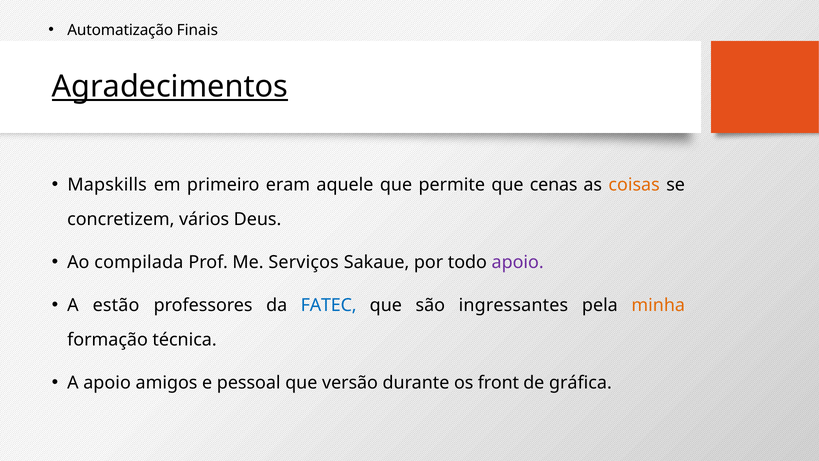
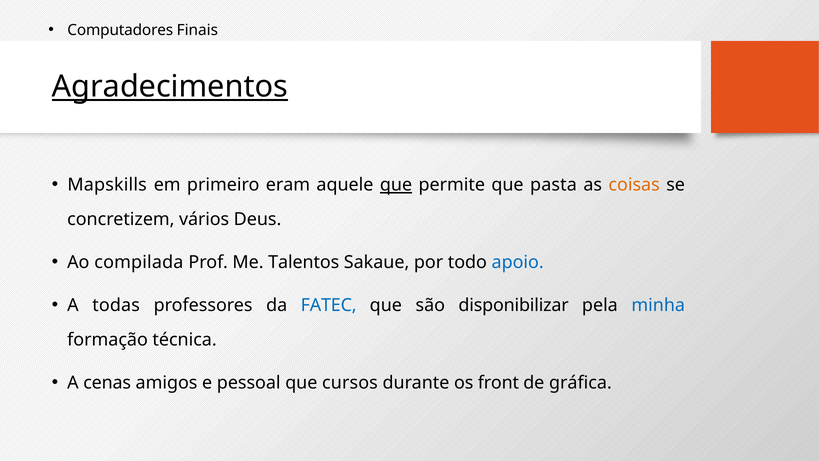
Automatização: Automatização -> Computadores
que at (396, 185) underline: none -> present
cenas: cenas -> pasta
Serviços: Serviços -> Talentos
apoio at (518, 262) colour: purple -> blue
estão: estão -> todas
ingressantes: ingressantes -> disponibilizar
minha colour: orange -> blue
A apoio: apoio -> cenas
versão: versão -> cursos
